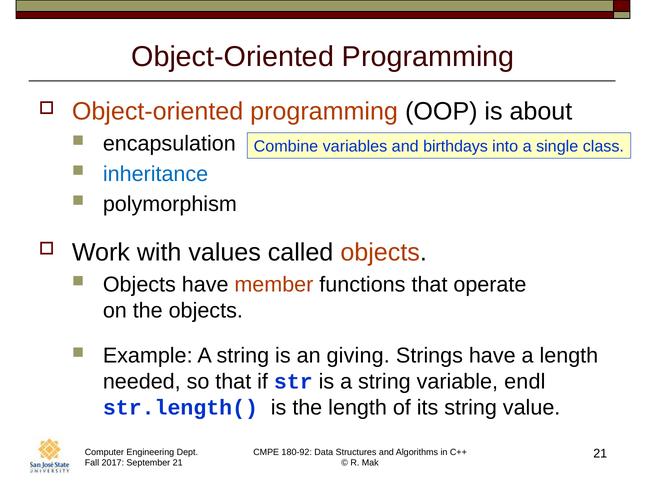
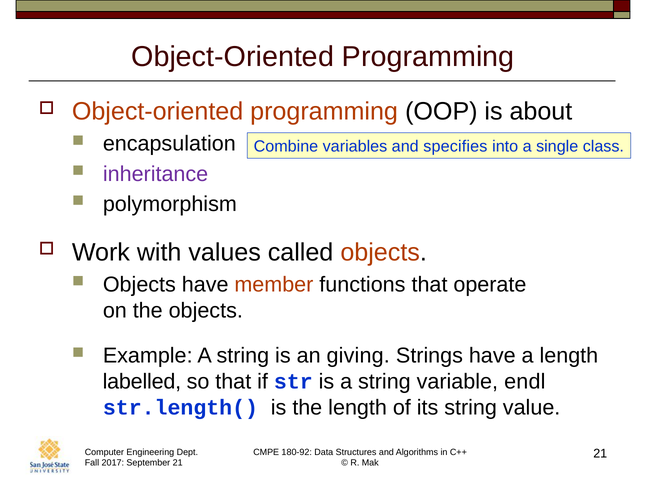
birthdays: birthdays -> specifies
inheritance colour: blue -> purple
needed: needed -> labelled
